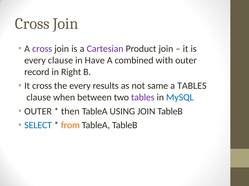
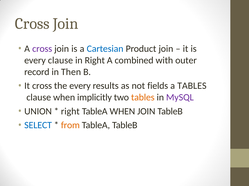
Cartesian colour: purple -> blue
in Have: Have -> Right
Right: Right -> Then
same: same -> fields
between: between -> implicitly
tables at (143, 98) colour: purple -> orange
MySQL colour: blue -> purple
OUTER at (38, 112): OUTER -> UNION
then at (70, 112): then -> right
TableA USING: USING -> WHEN
